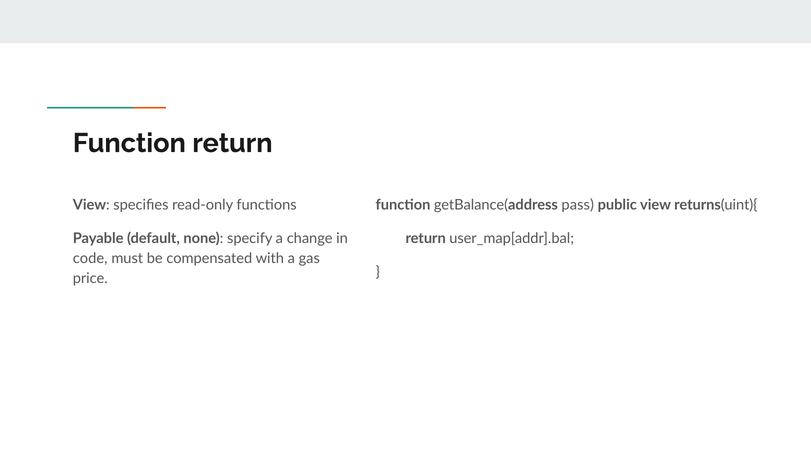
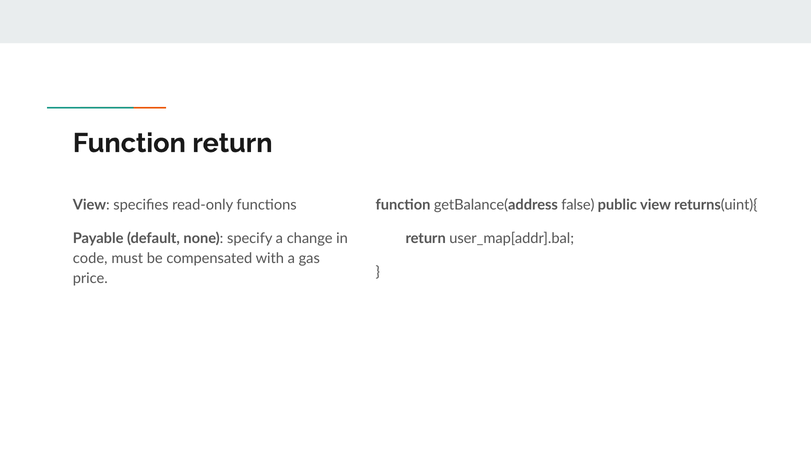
pass: pass -> false
